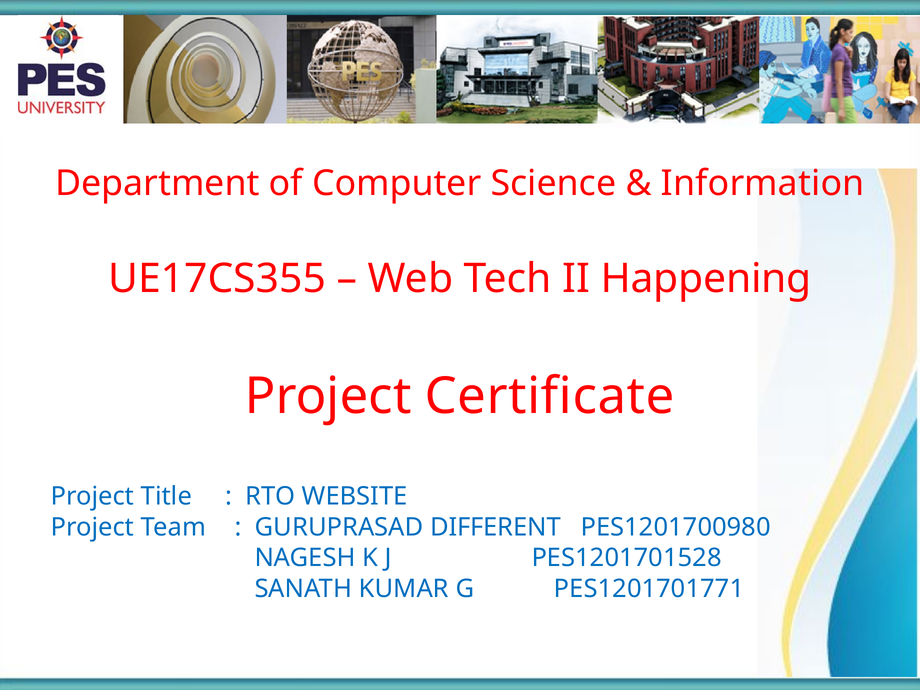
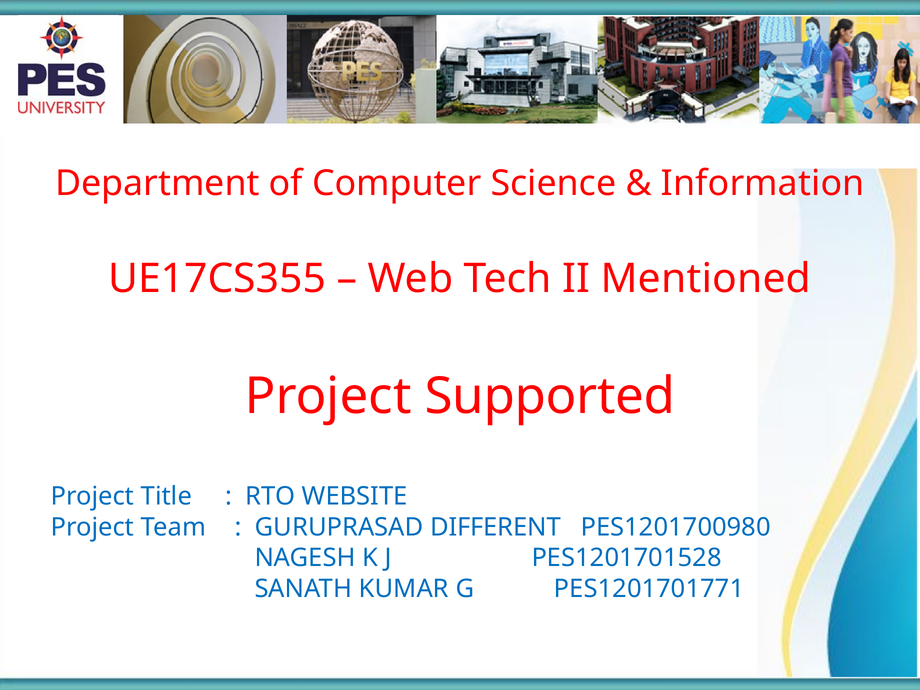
Happening: Happening -> Mentioned
Certificate: Certificate -> Supported
